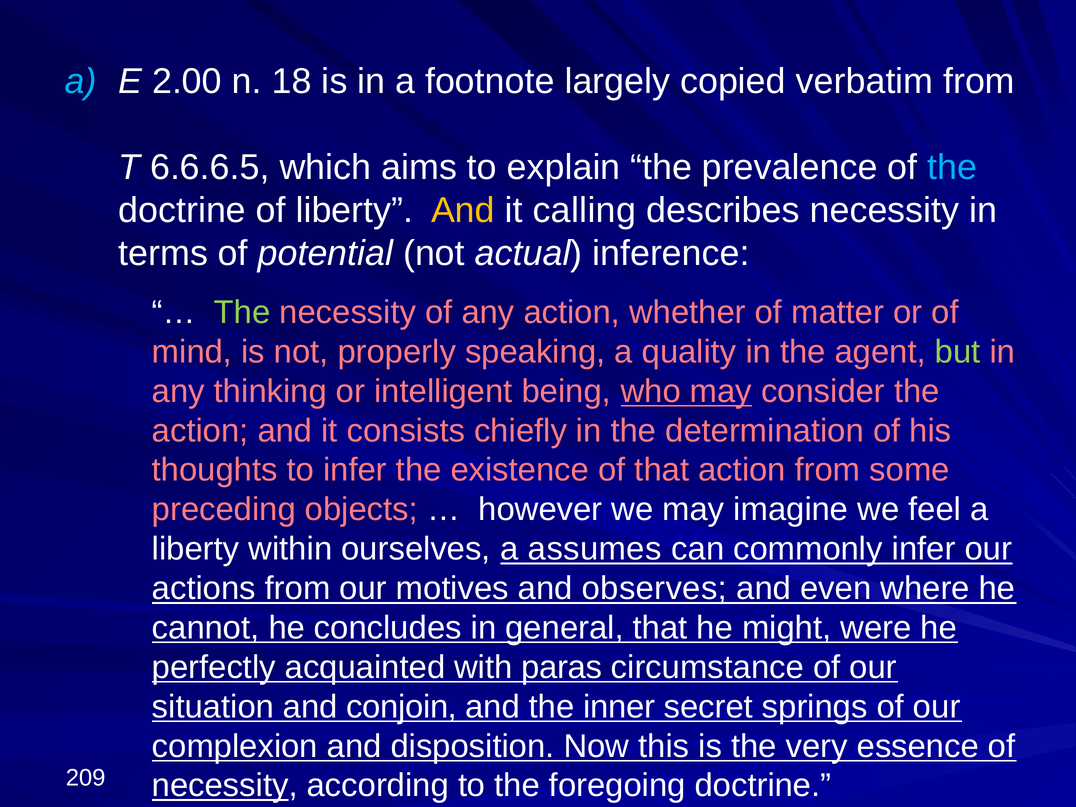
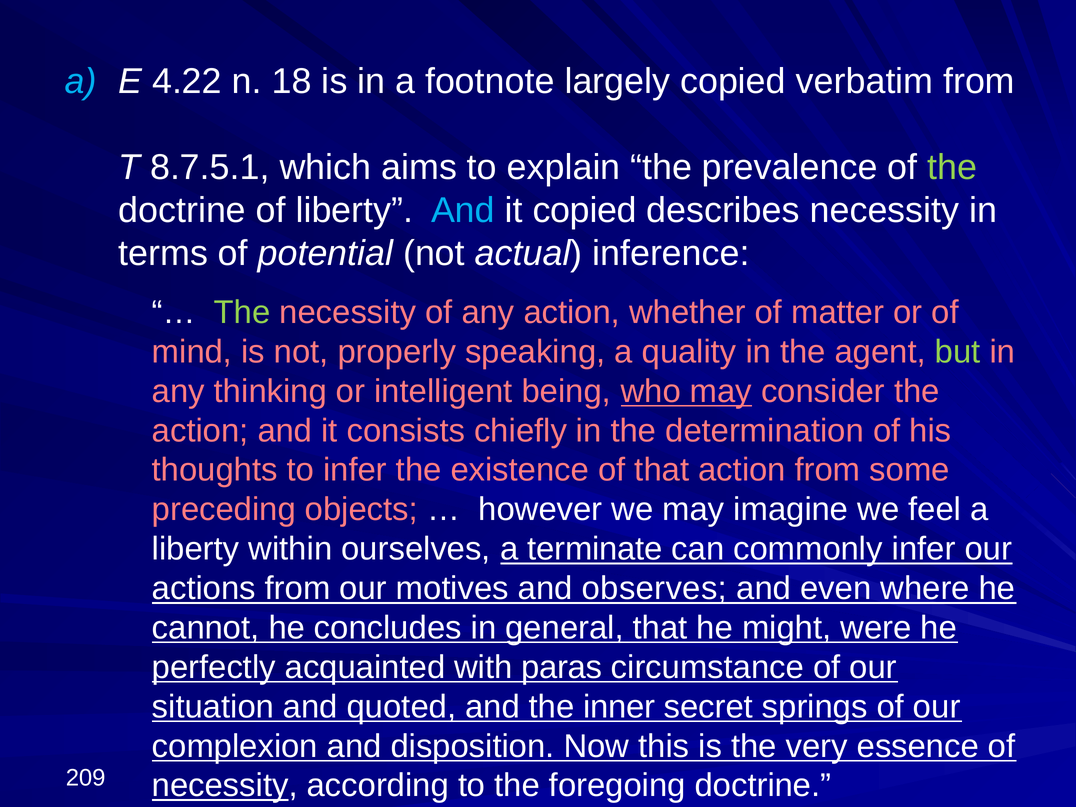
2.00: 2.00 -> 4.22
6.6.6.5: 6.6.6.5 -> 8.7.5.1
the at (952, 167) colour: light blue -> light green
And at (463, 210) colour: yellow -> light blue
it calling: calling -> copied
assumes: assumes -> terminate
conjoin: conjoin -> quoted
